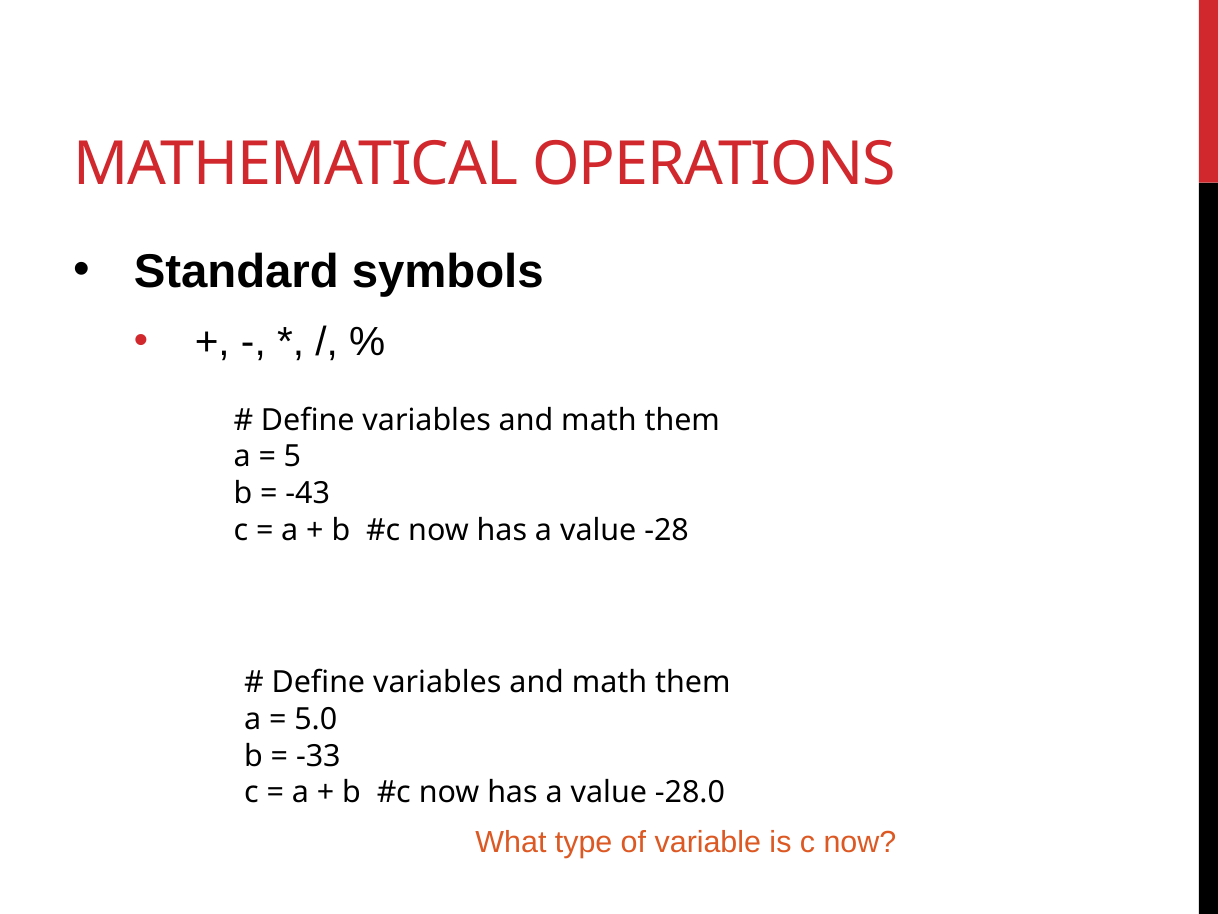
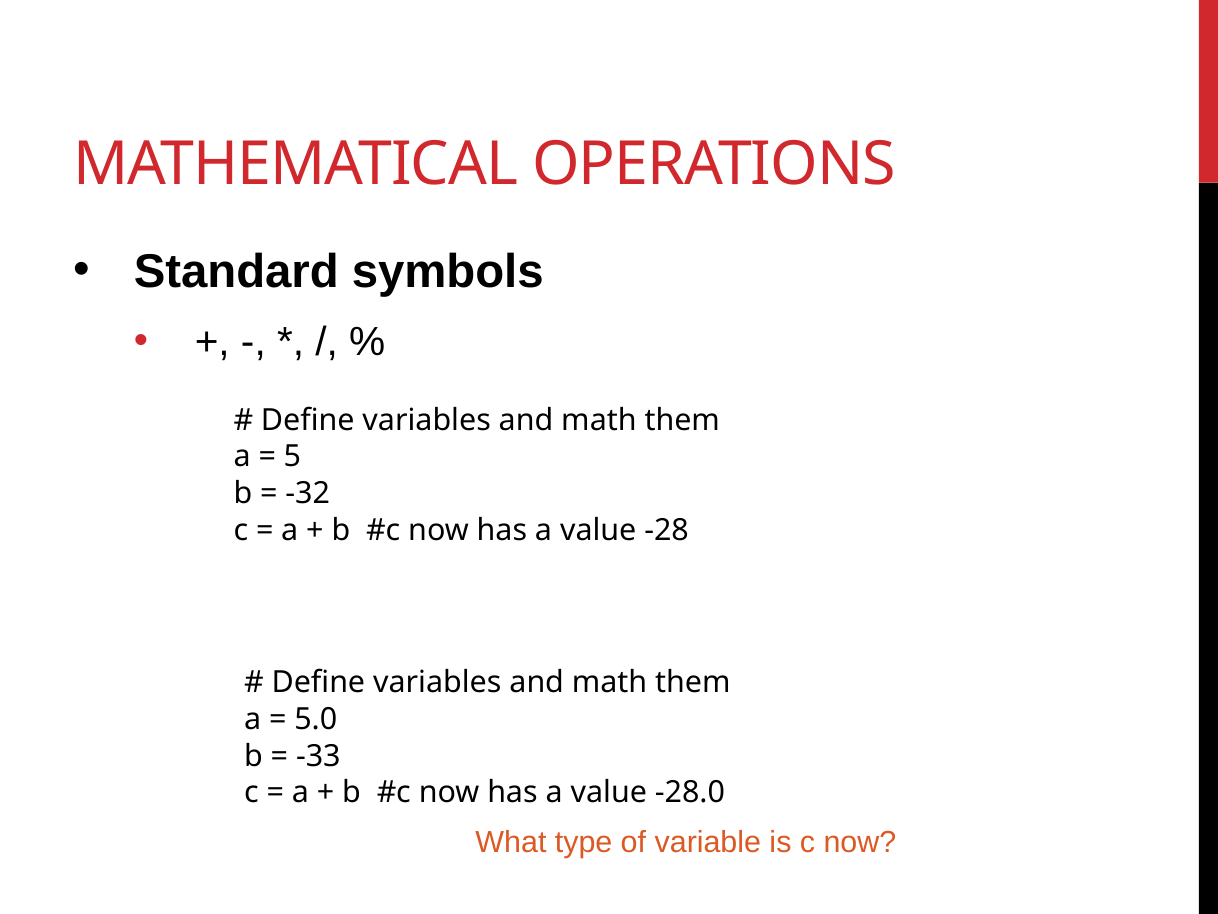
-43: -43 -> -32
